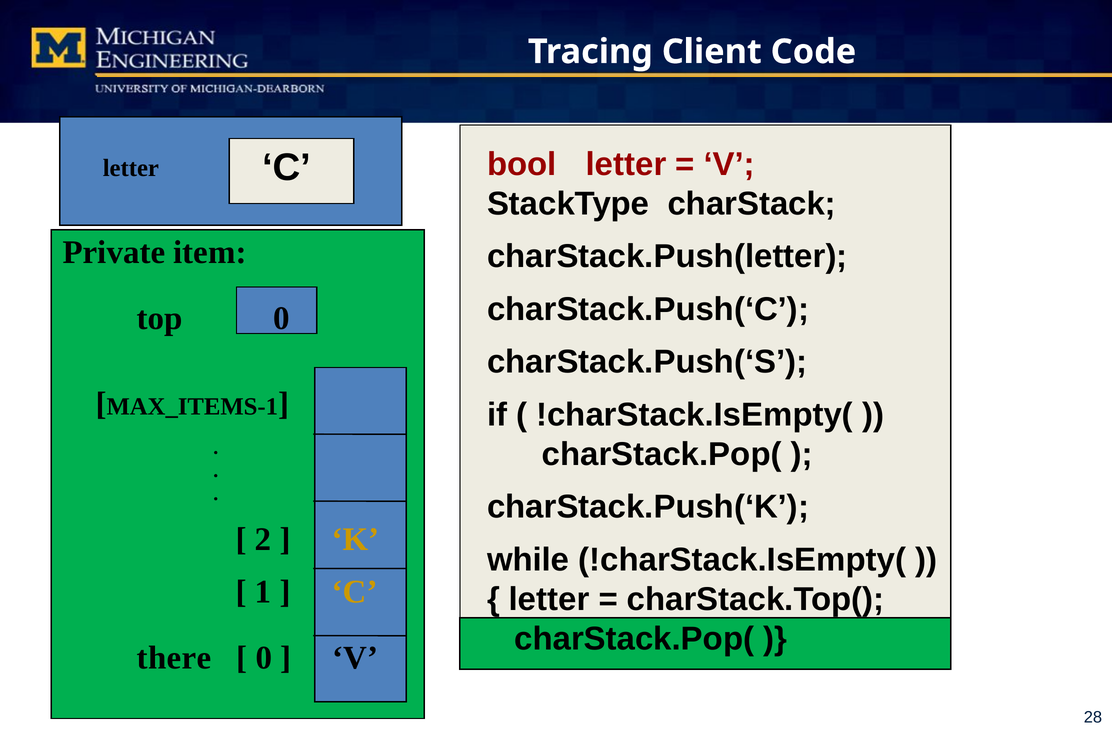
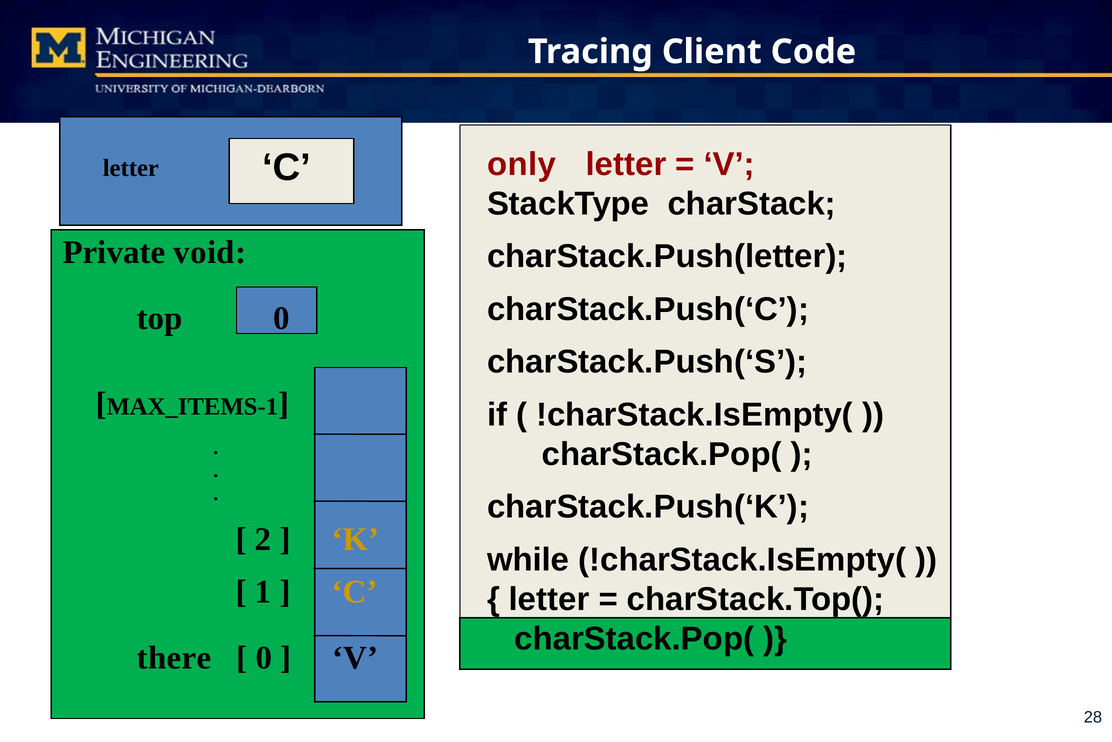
bool: bool -> only
item: item -> void
